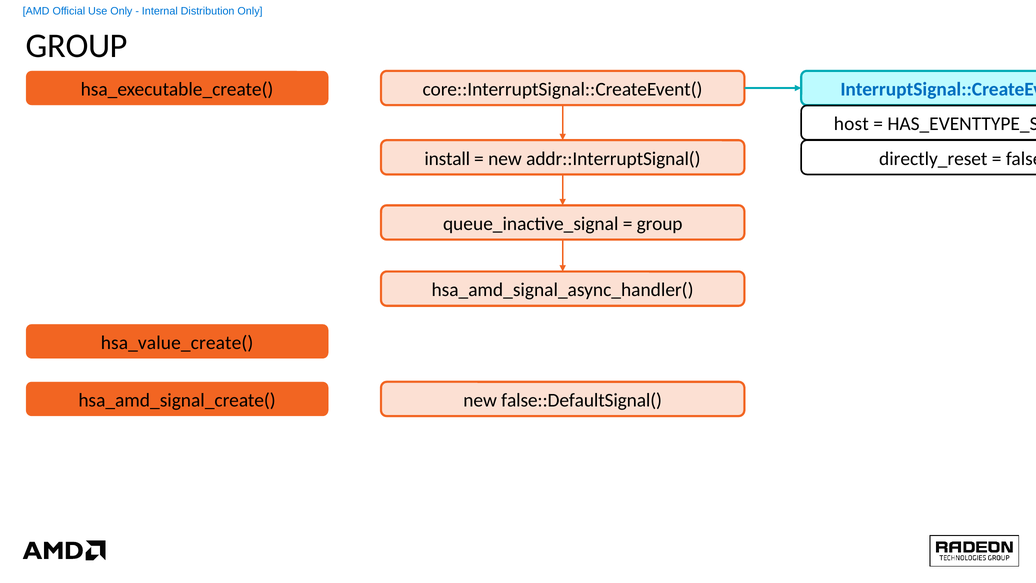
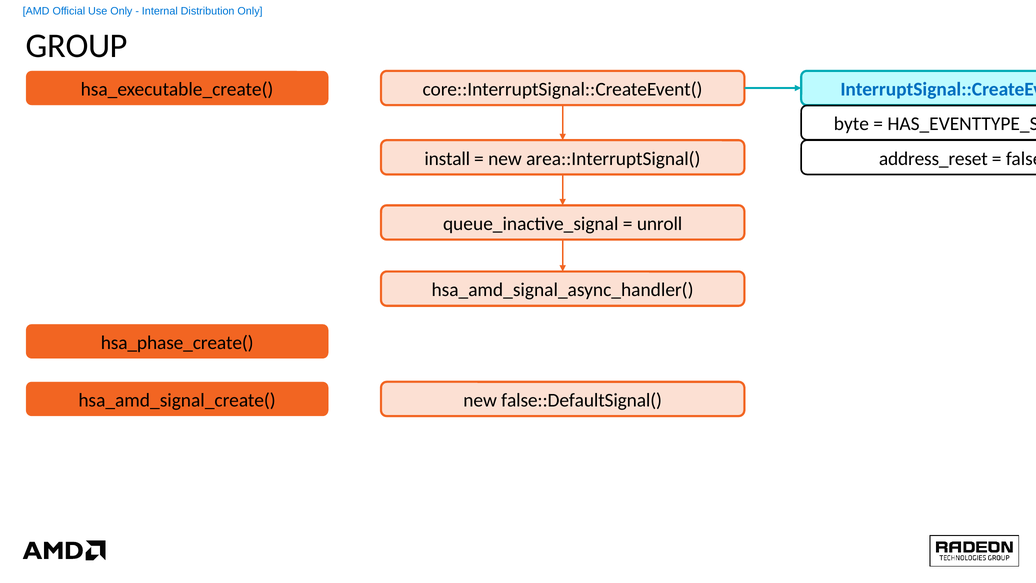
host: host -> byte
addr::InterruptSignal(: addr::InterruptSignal( -> area::InterruptSignal(
directly_reset: directly_reset -> address_reset
group at (660, 224): group -> unroll
hsa_value_create(: hsa_value_create( -> hsa_phase_create(
